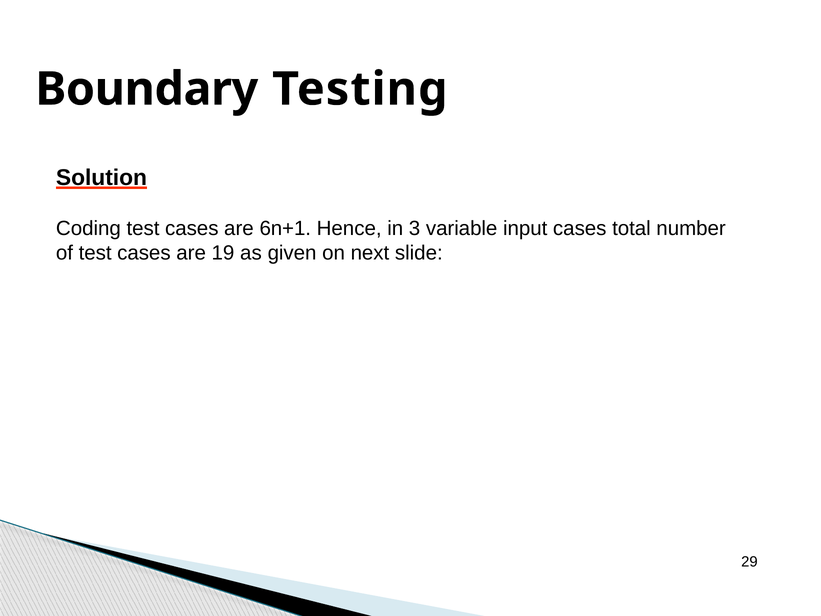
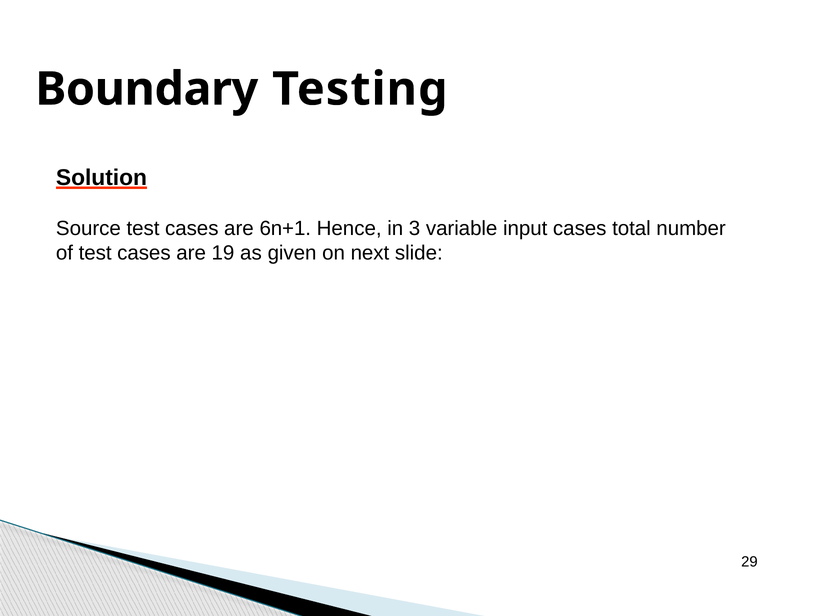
Coding: Coding -> Source
